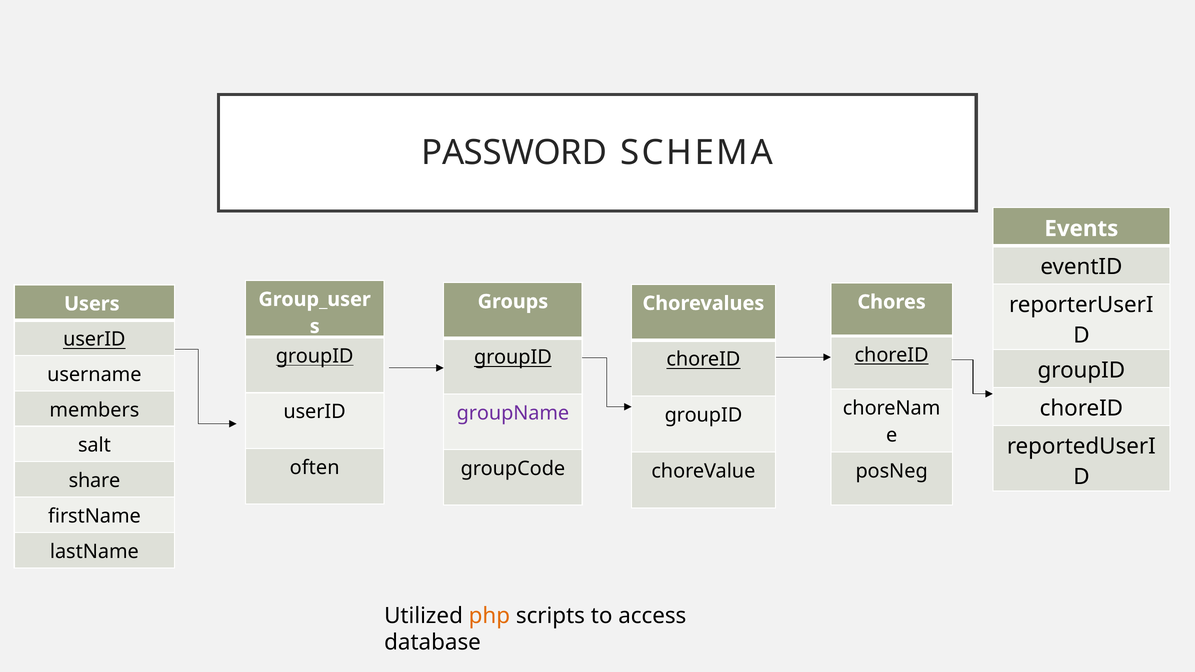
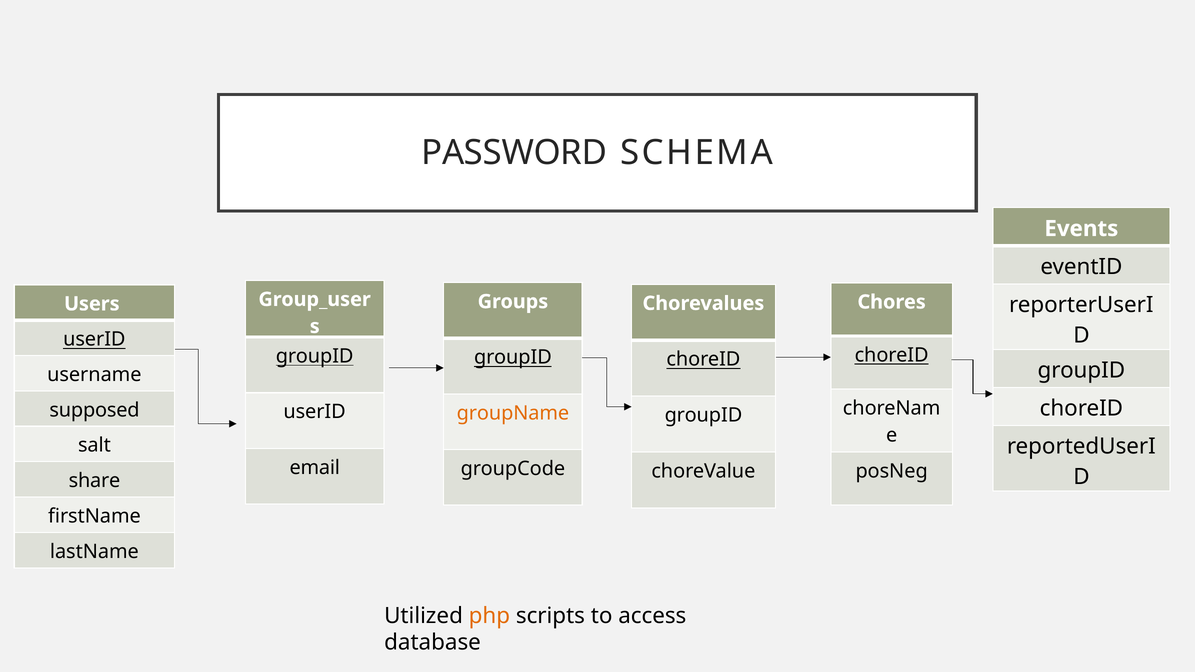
members: members -> supposed
groupName colour: purple -> orange
often: often -> email
